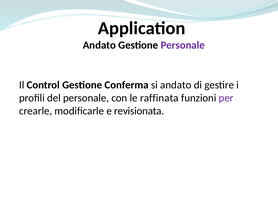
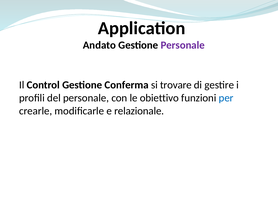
si andato: andato -> trovare
raffinata: raffinata -> obiettivo
per colour: purple -> blue
revisionata: revisionata -> relazionale
